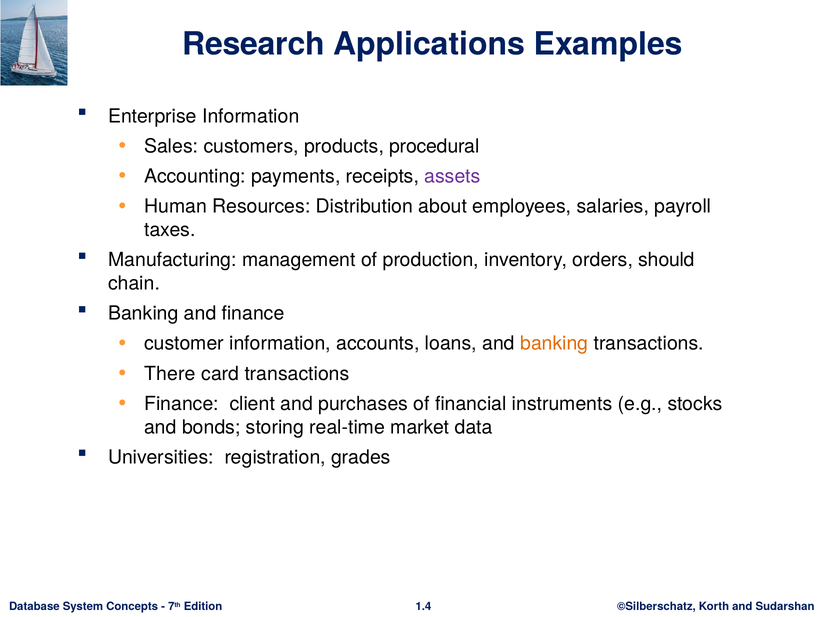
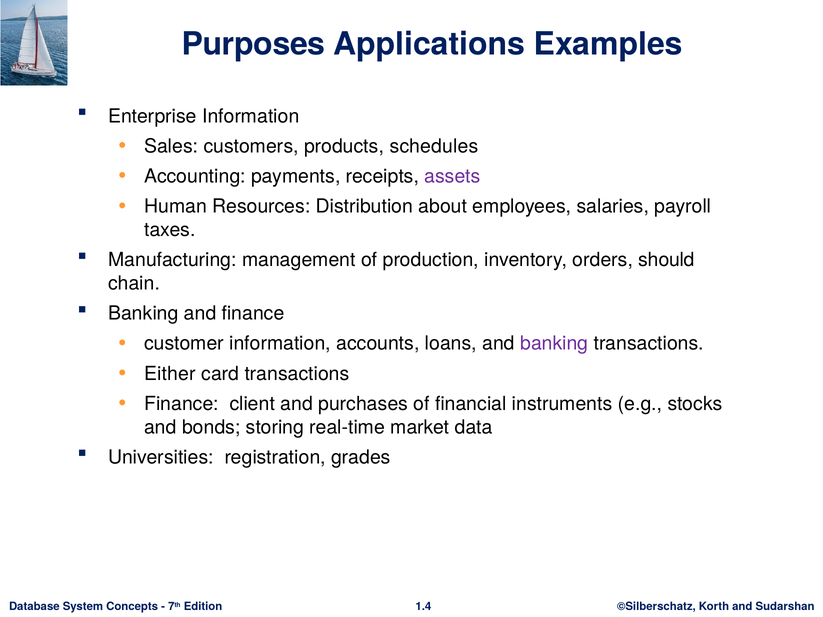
Research: Research -> Purposes
procedural: procedural -> schedules
banking at (554, 344) colour: orange -> purple
There: There -> Either
